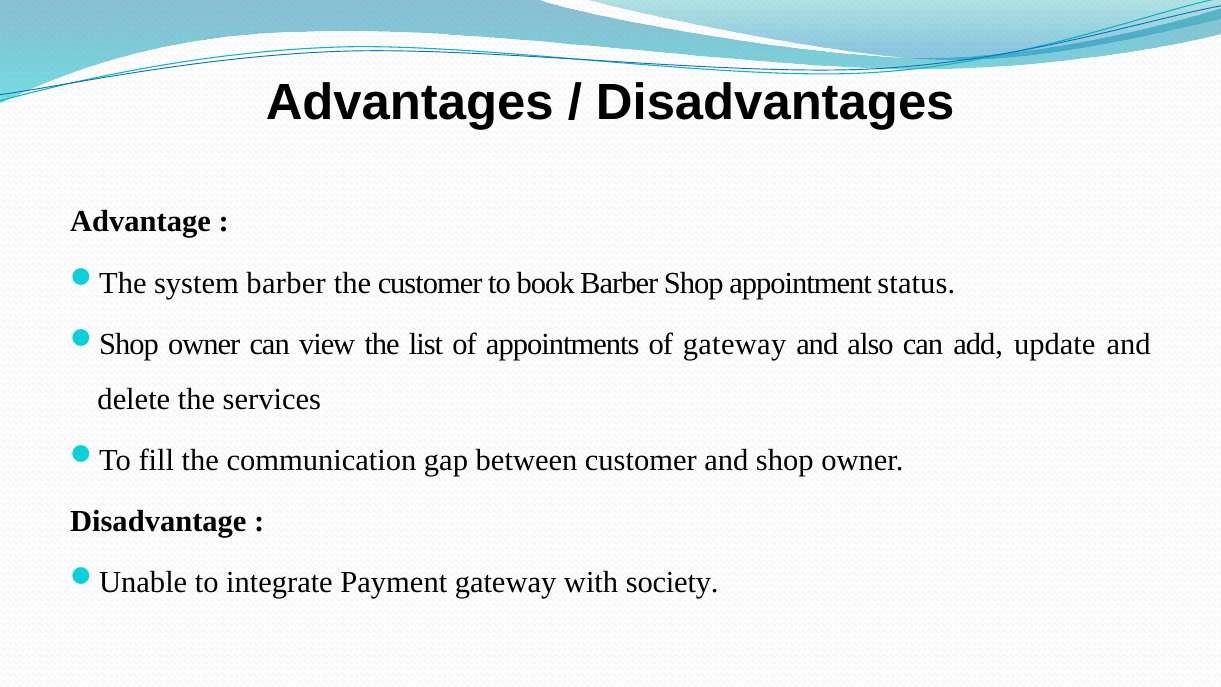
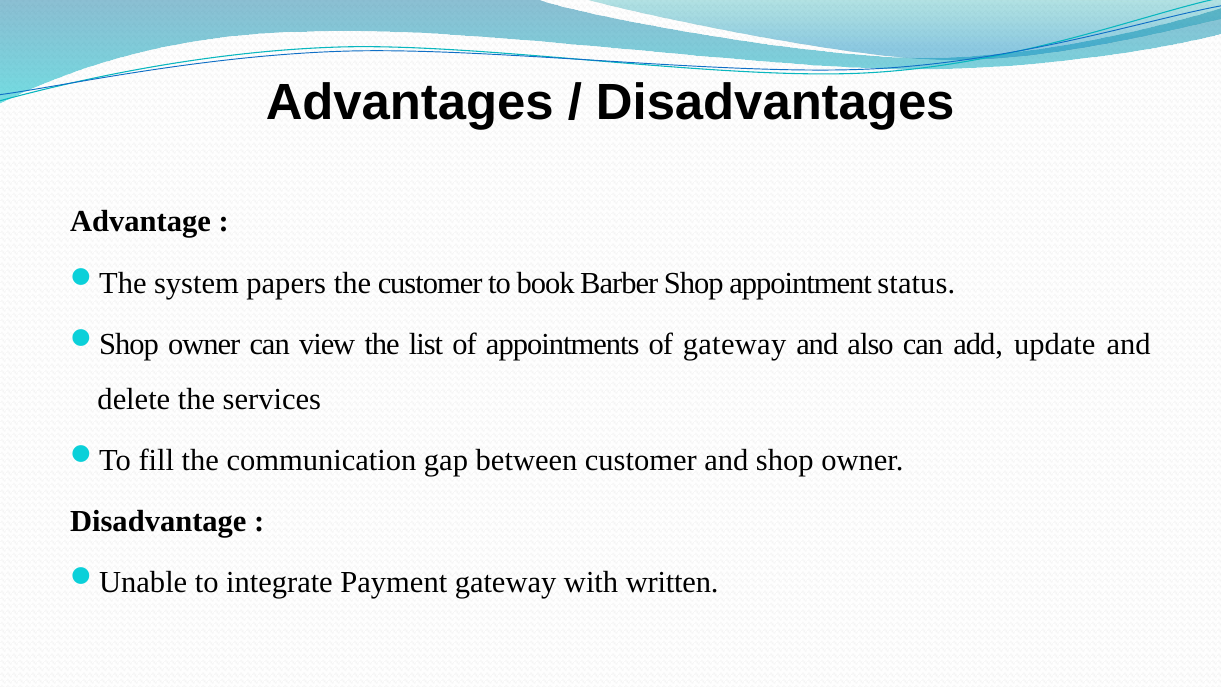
system barber: barber -> papers
society: society -> written
